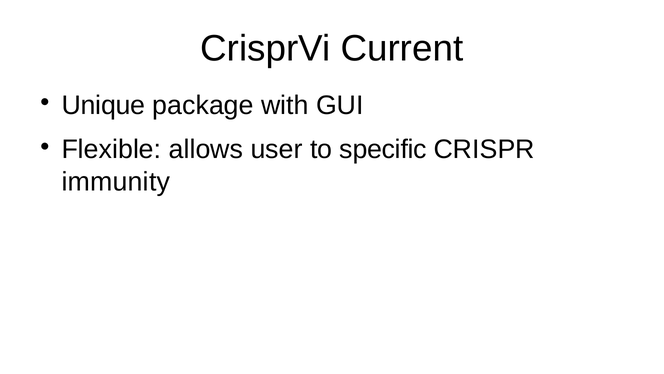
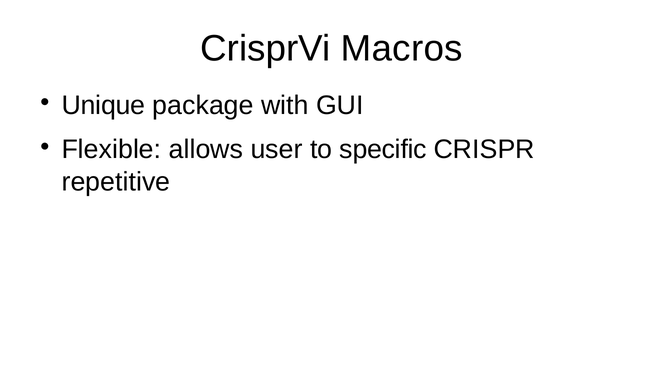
Current: Current -> Macros
immunity: immunity -> repetitive
